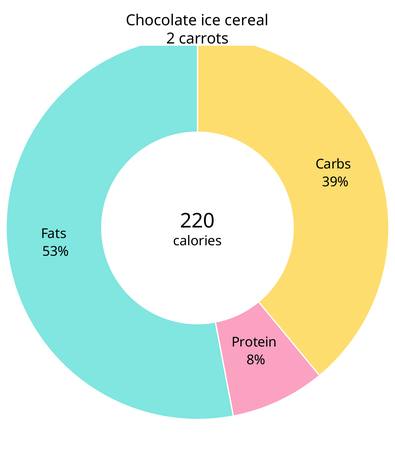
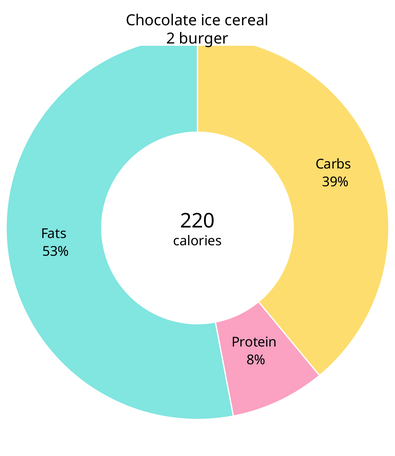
carrots: carrots -> burger
